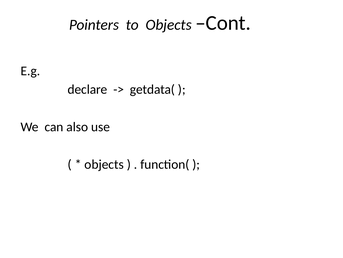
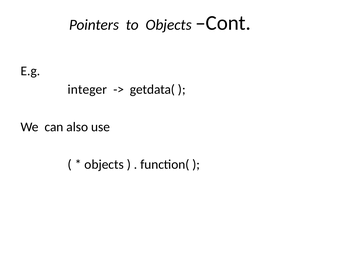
declare: declare -> integer
